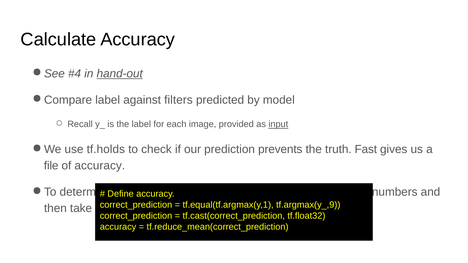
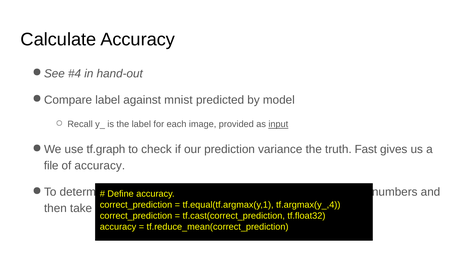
hand-out underline: present -> none
filters: filters -> mnist
tf.holds: tf.holds -> tf.graph
prevents: prevents -> variance
tf.argmax(y_,9: tf.argmax(y_,9 -> tf.argmax(y_,4
